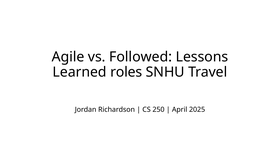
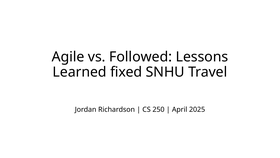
roles: roles -> fixed
